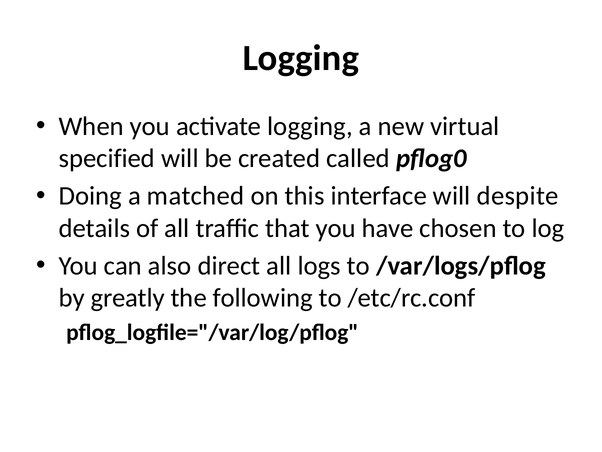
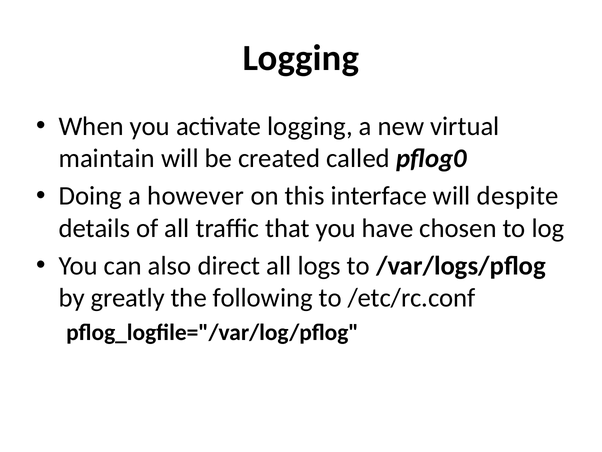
specified: specified -> maintain
matched: matched -> however
